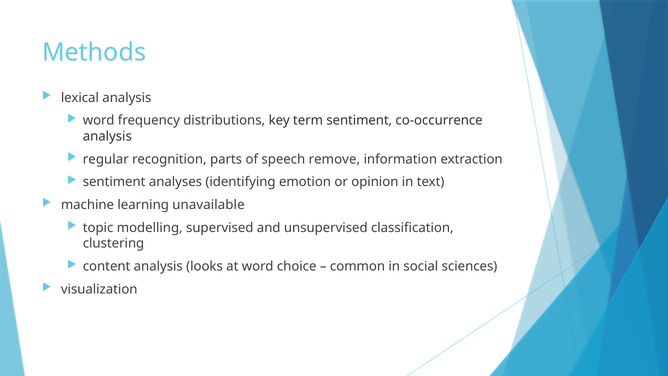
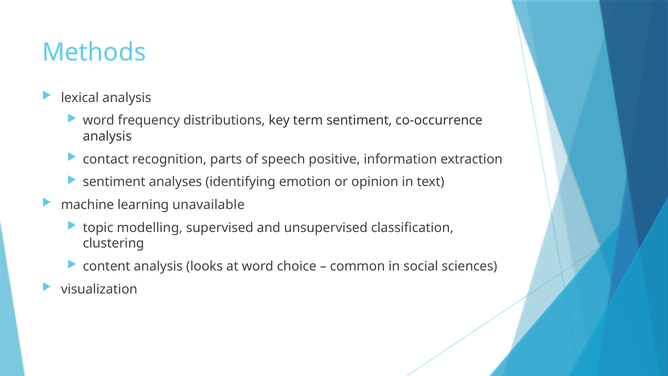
regular: regular -> contact
remove: remove -> positive
